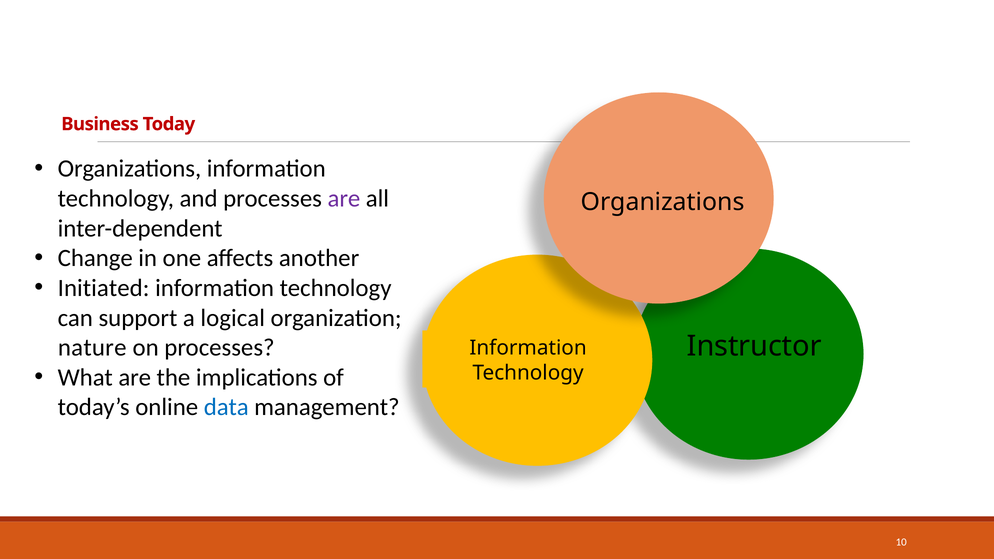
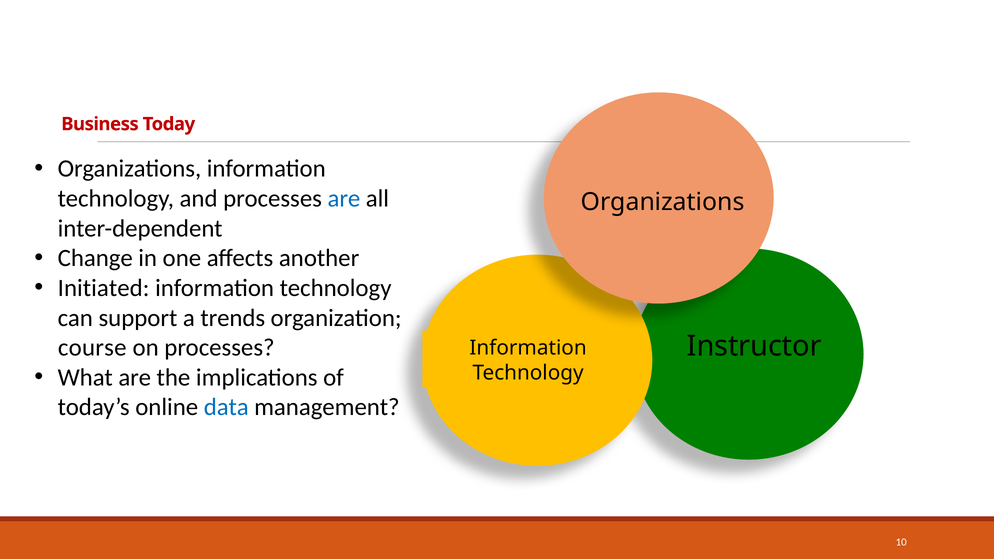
are at (344, 199) colour: purple -> blue
logical: logical -> trends
nature: nature -> course
